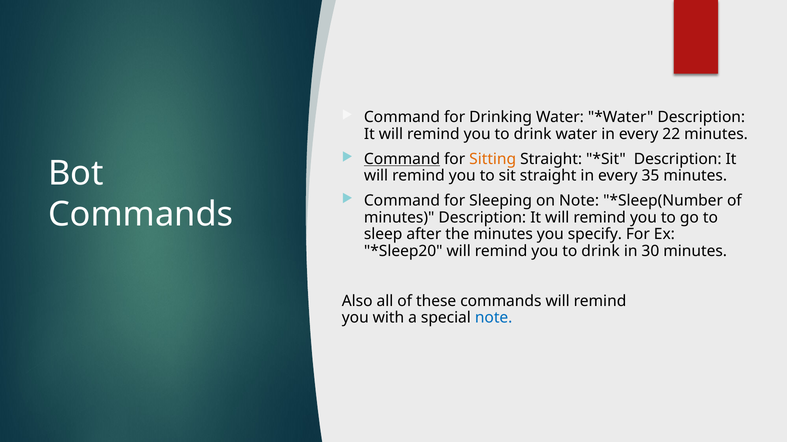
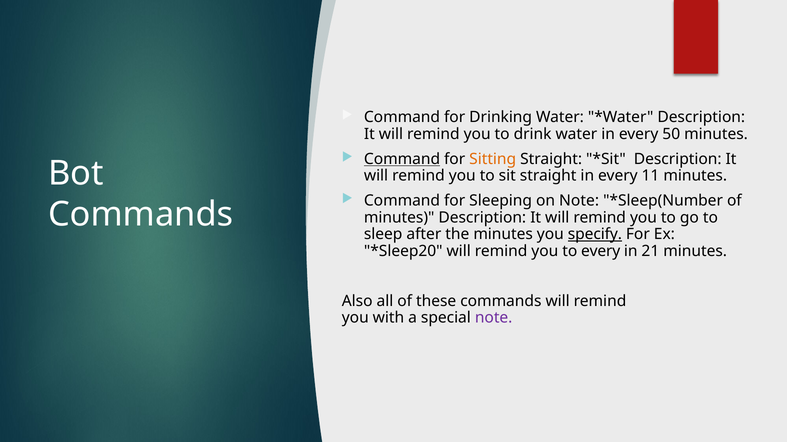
22: 22 -> 50
35: 35 -> 11
specify underline: none -> present
drink at (601, 252): drink -> every
30: 30 -> 21
note at (494, 318) colour: blue -> purple
